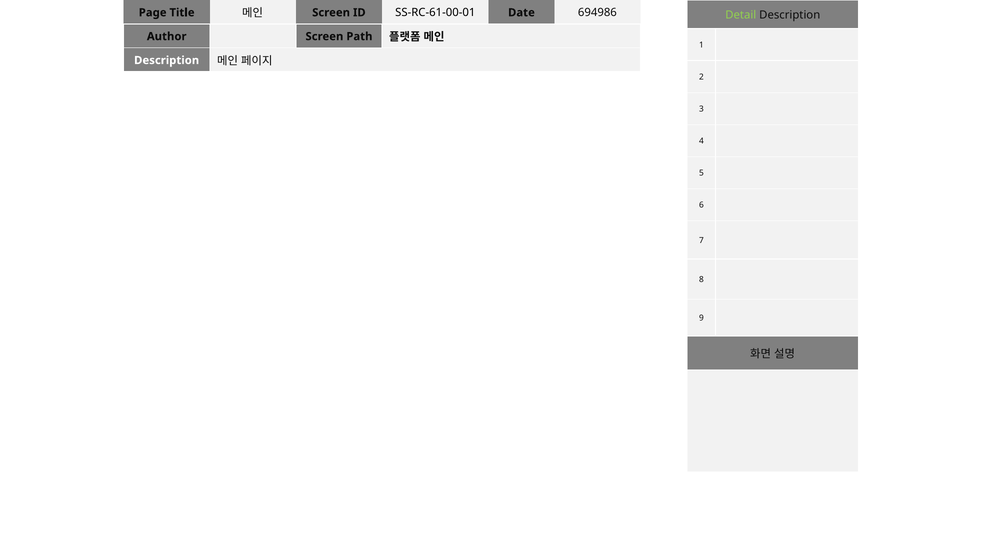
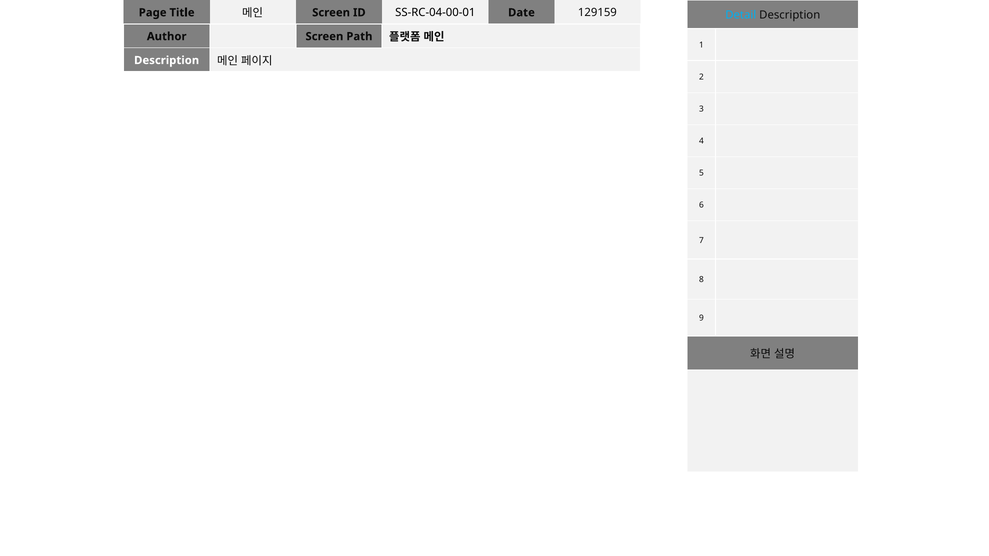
SS-RC-61-00-01: SS-RC-61-00-01 -> SS-RC-04-00-01
694986: 694986 -> 129159
Detail colour: light green -> light blue
